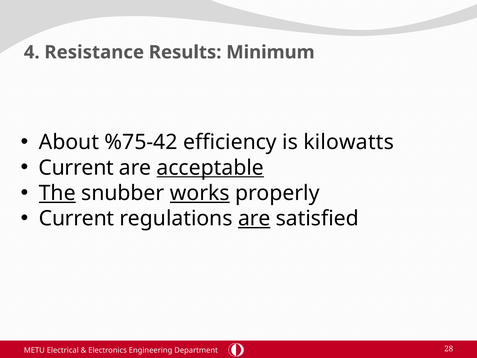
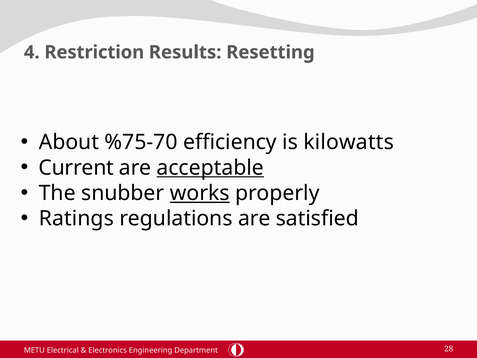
Resistance: Resistance -> Restriction
Minimum: Minimum -> Resetting
%75-42: %75-42 -> %75-70
The underline: present -> none
Current at (77, 219): Current -> Ratings
are at (254, 219) underline: present -> none
